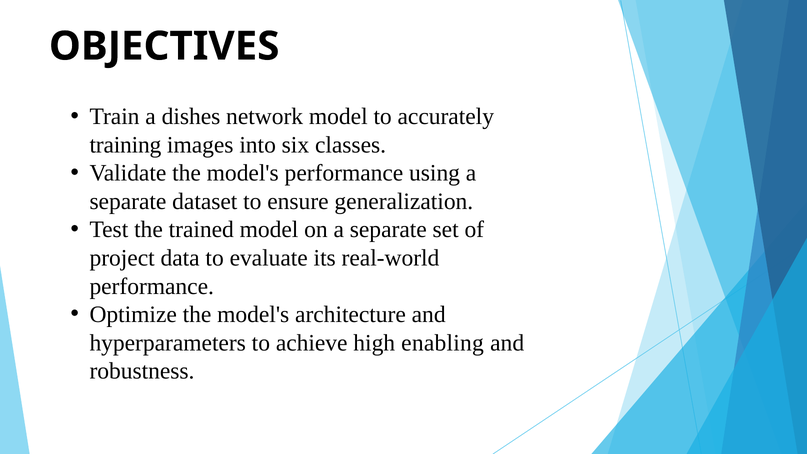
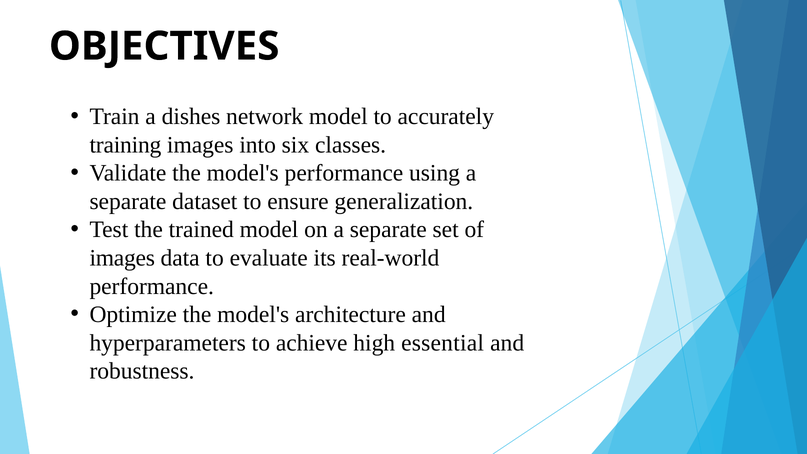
project at (122, 258): project -> images
enabling: enabling -> essential
